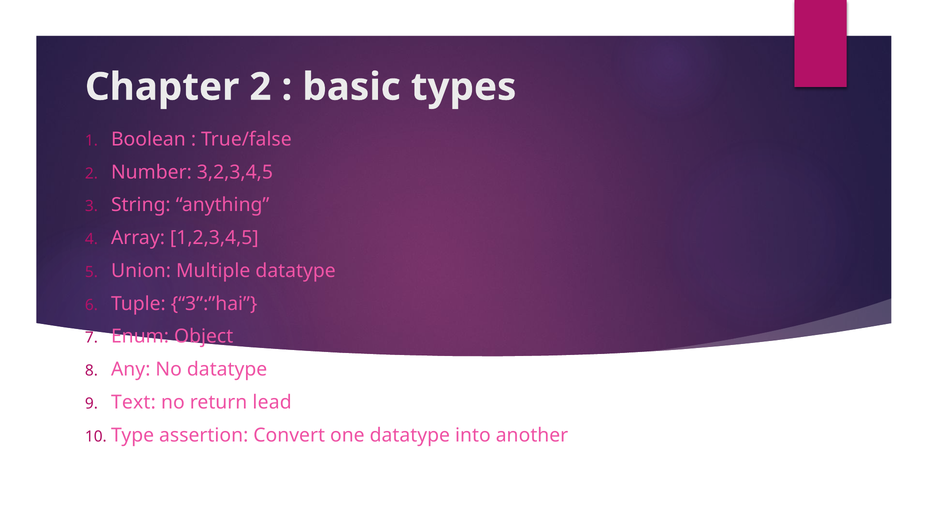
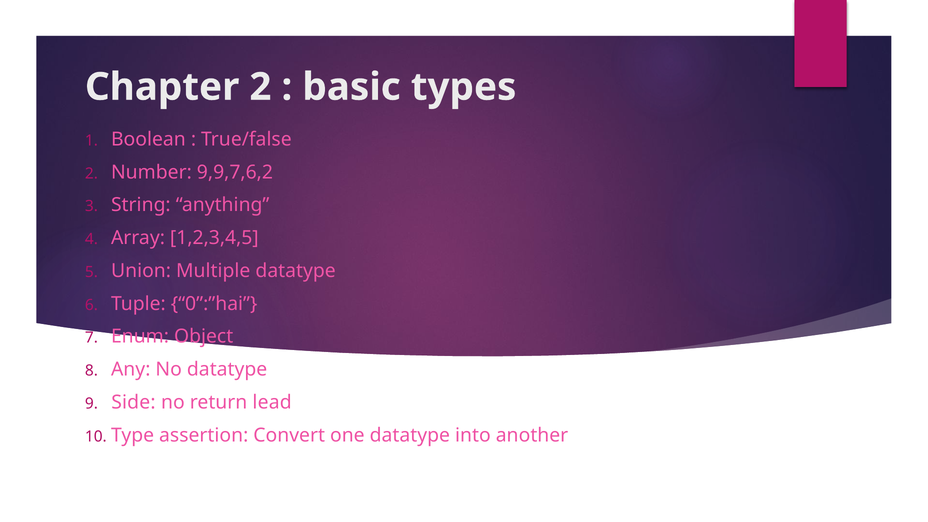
3,2,3,4,5: 3,2,3,4,5 -> 9,9,7,6,2
3”:”hai: 3”:”hai -> 0”:”hai
Text: Text -> Side
